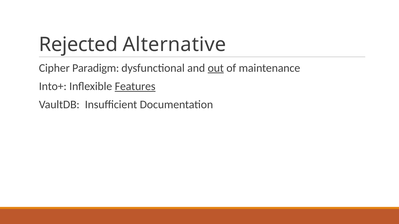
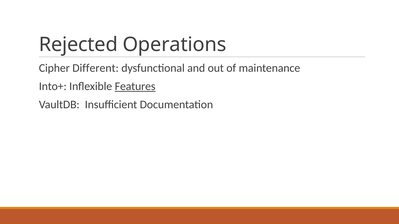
Alternative: Alternative -> Operations
Paradigm: Paradigm -> Different
out underline: present -> none
